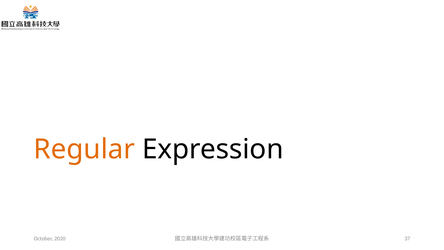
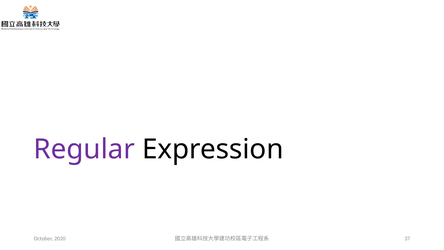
Regular colour: orange -> purple
